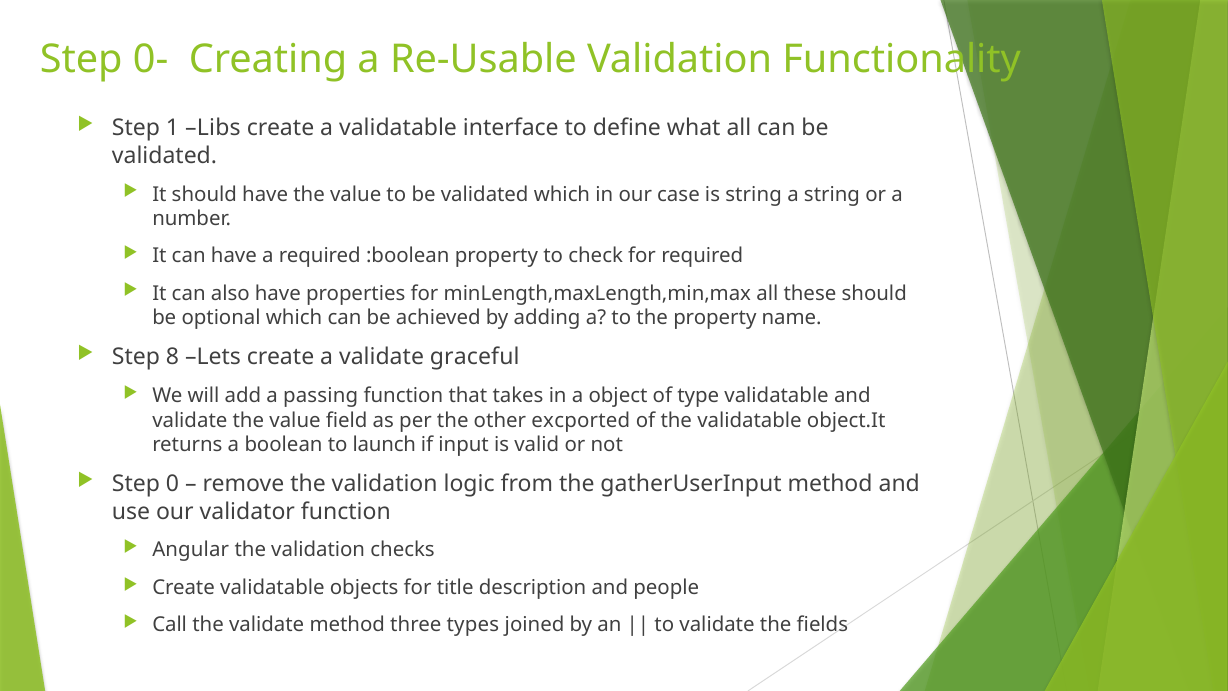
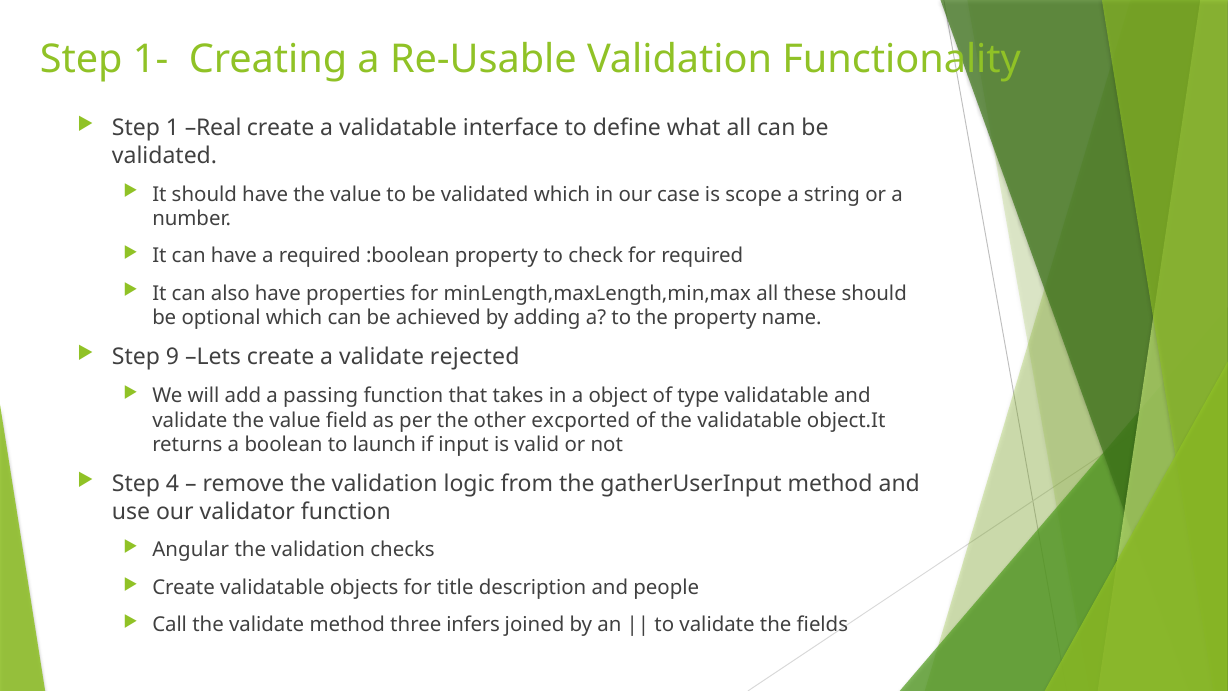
0-: 0- -> 1-
Libs: Libs -> Real
is string: string -> scope
8: 8 -> 9
graceful: graceful -> rejected
0: 0 -> 4
types: types -> infers
